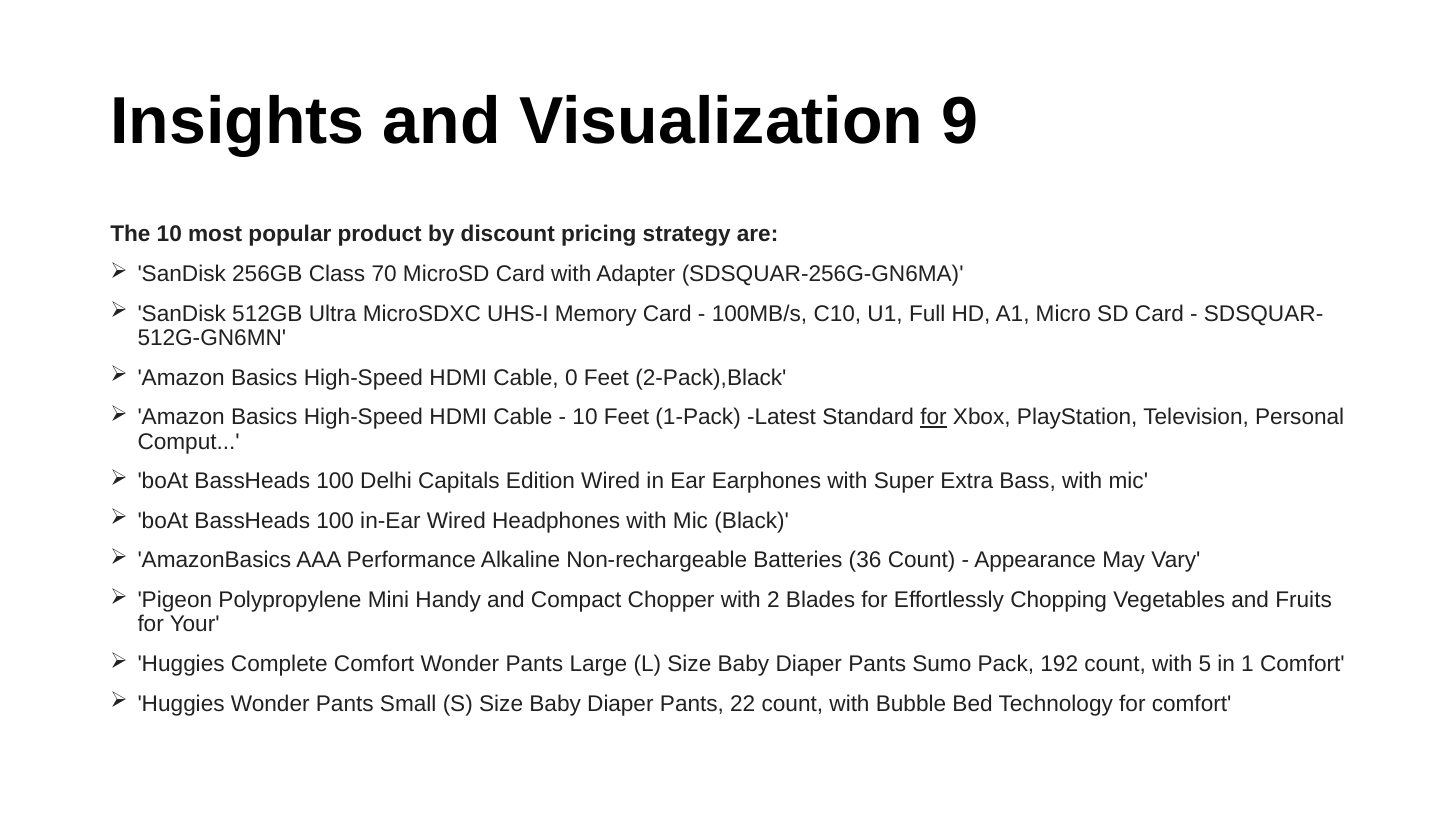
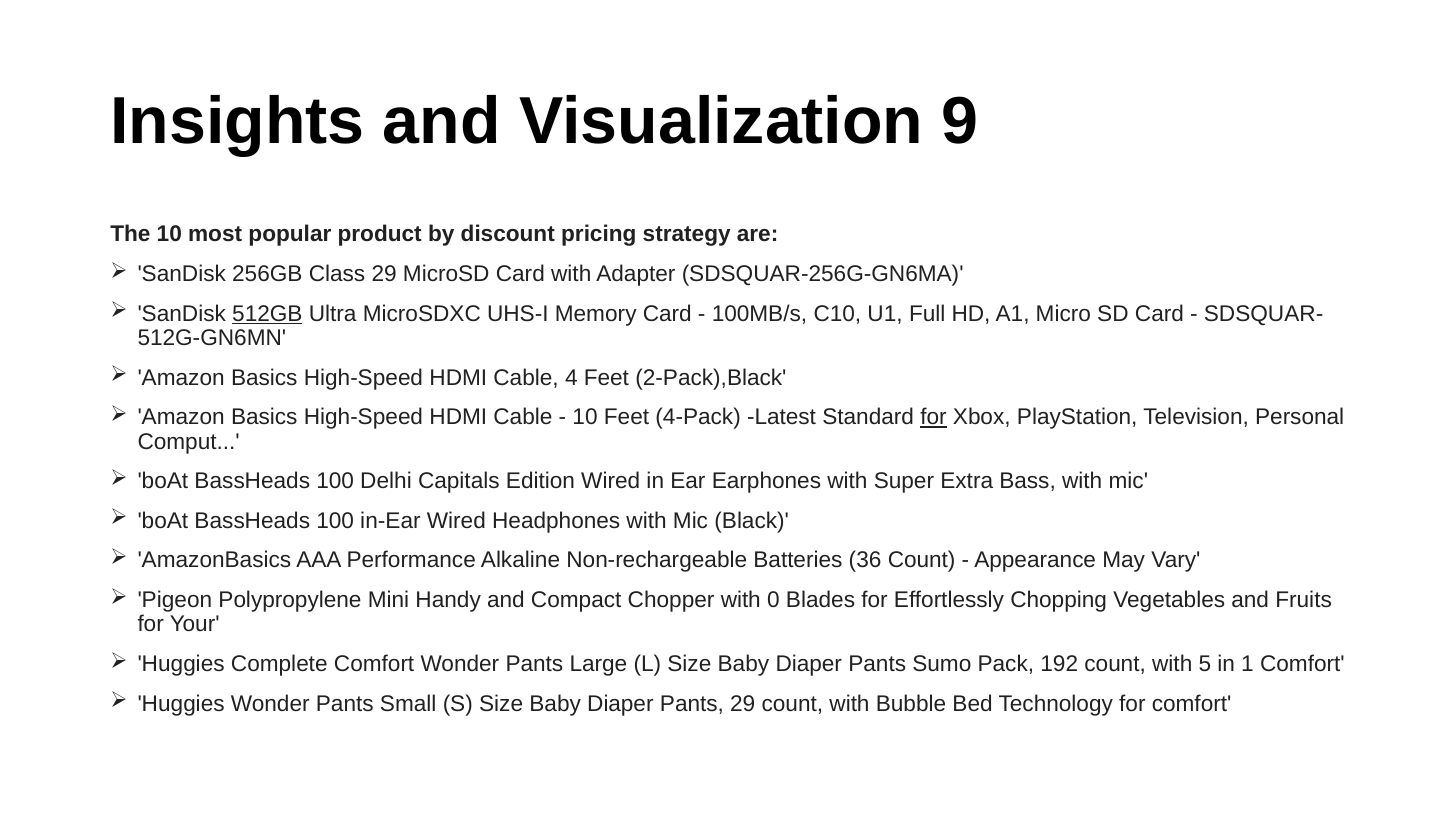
Class 70: 70 -> 29
512GB underline: none -> present
0: 0 -> 4
1-Pack: 1-Pack -> 4-Pack
2: 2 -> 0
Pants 22: 22 -> 29
